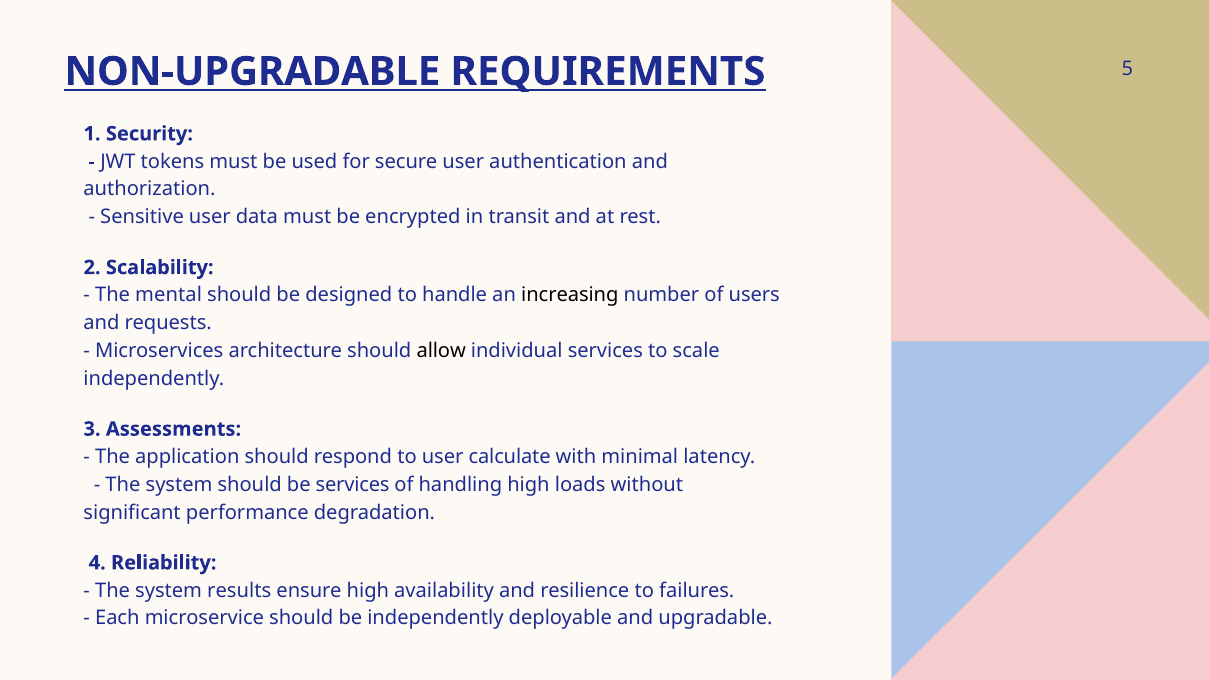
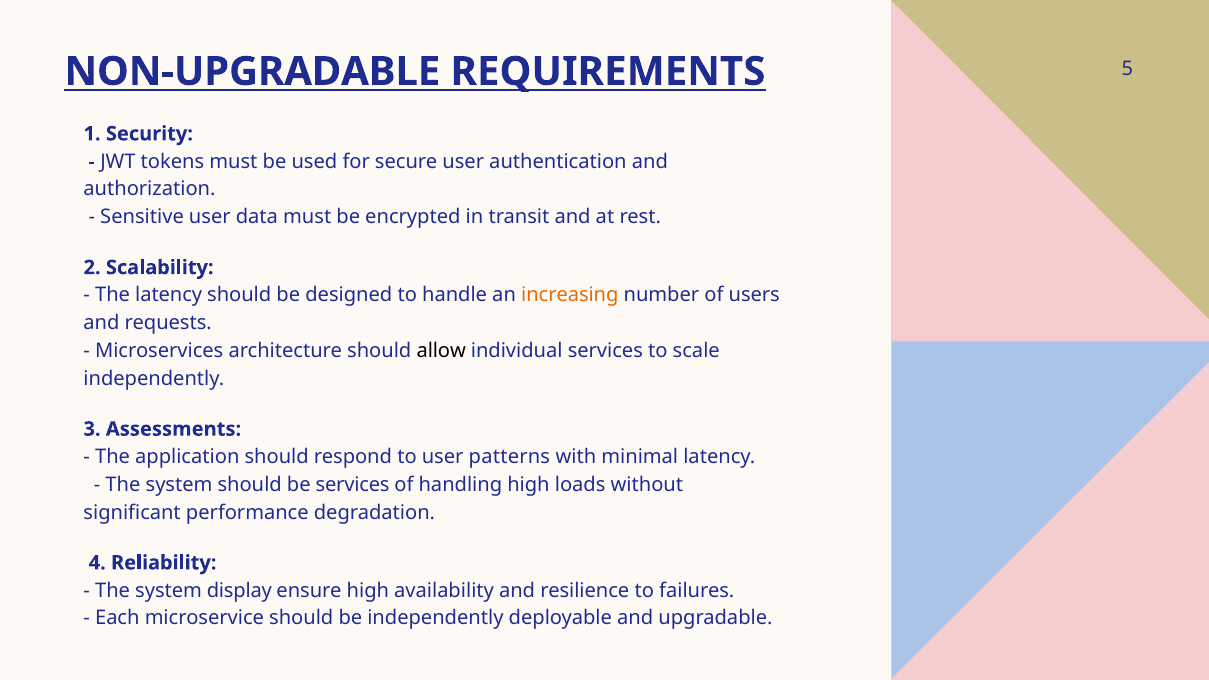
The mental: mental -> latency
increasing colour: black -> orange
calculate: calculate -> patterns
results: results -> display
